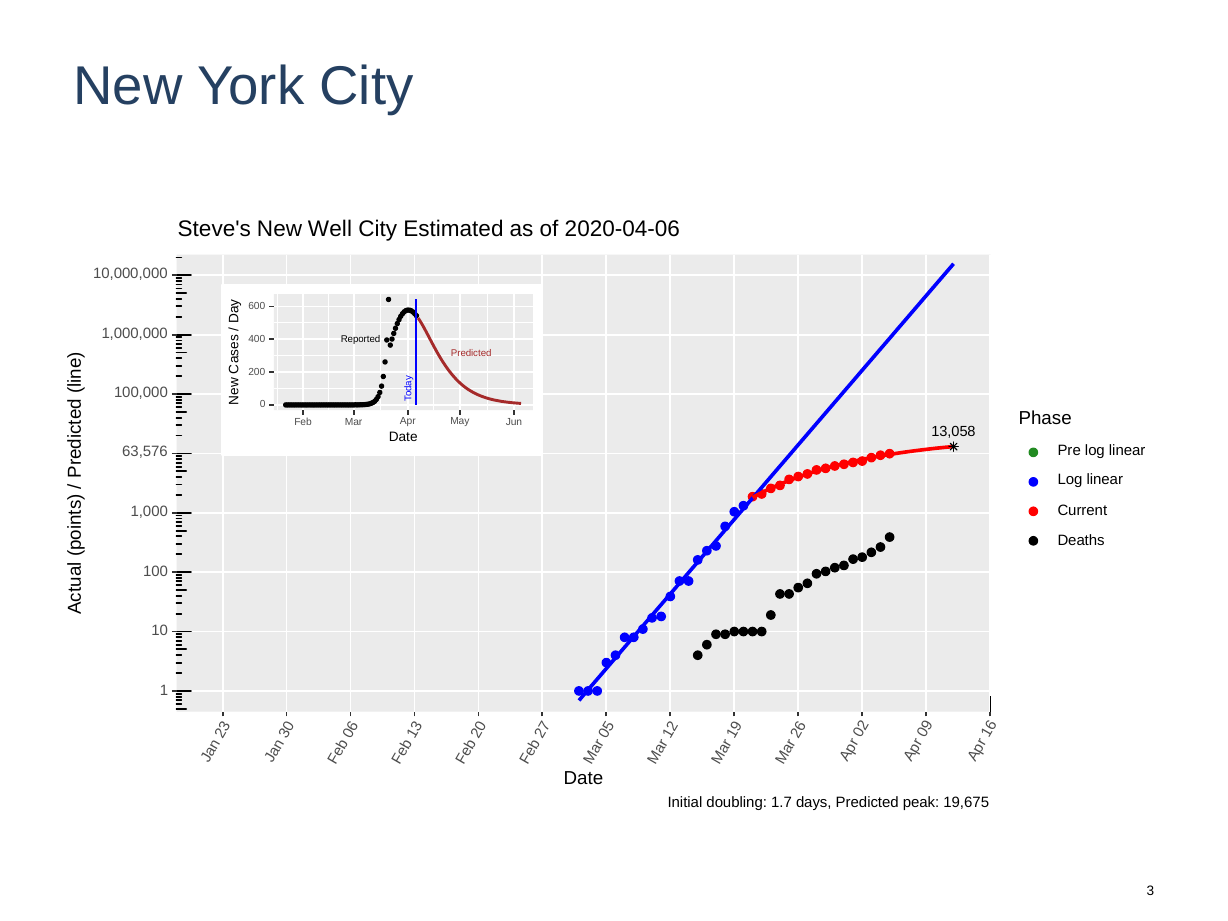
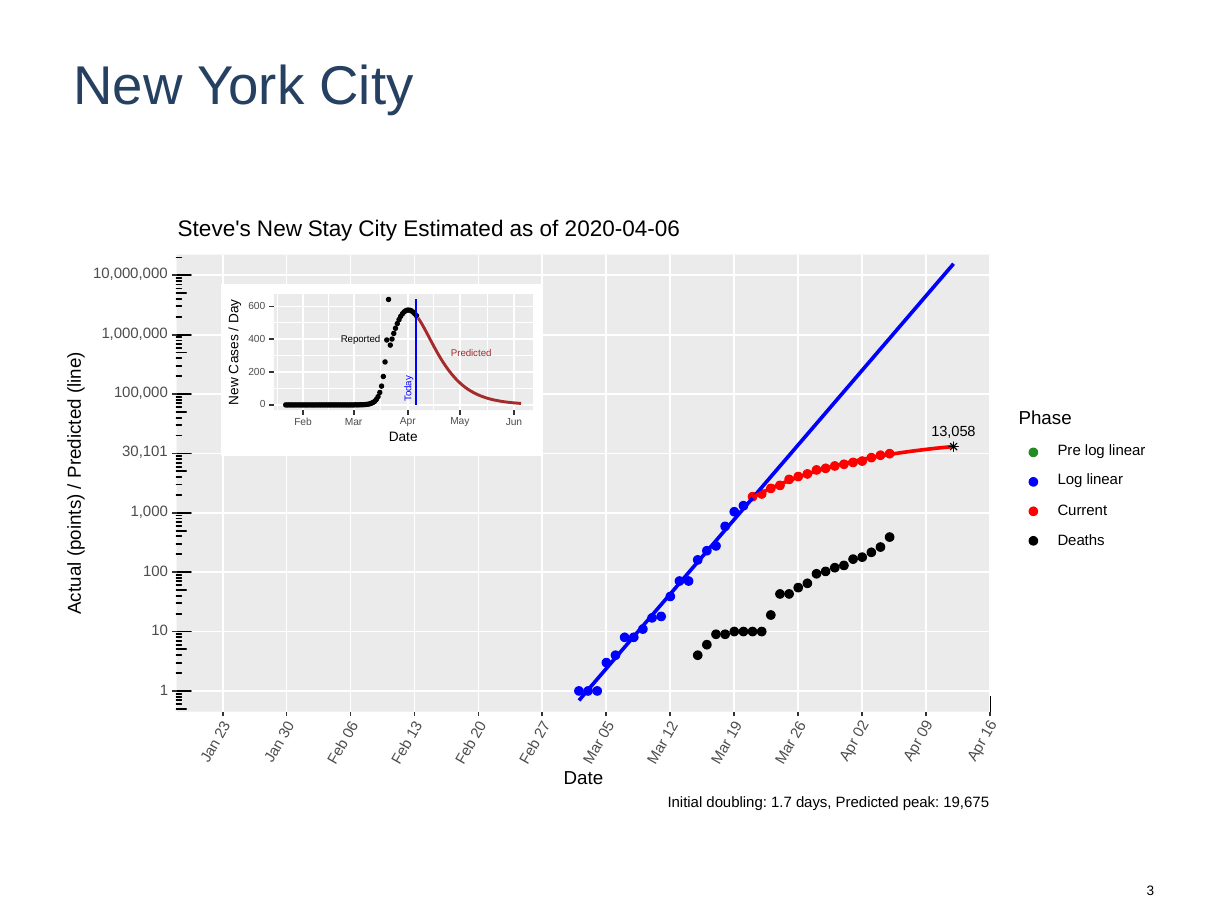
Well: Well -> Stay
63,576: 63,576 -> 30,101
